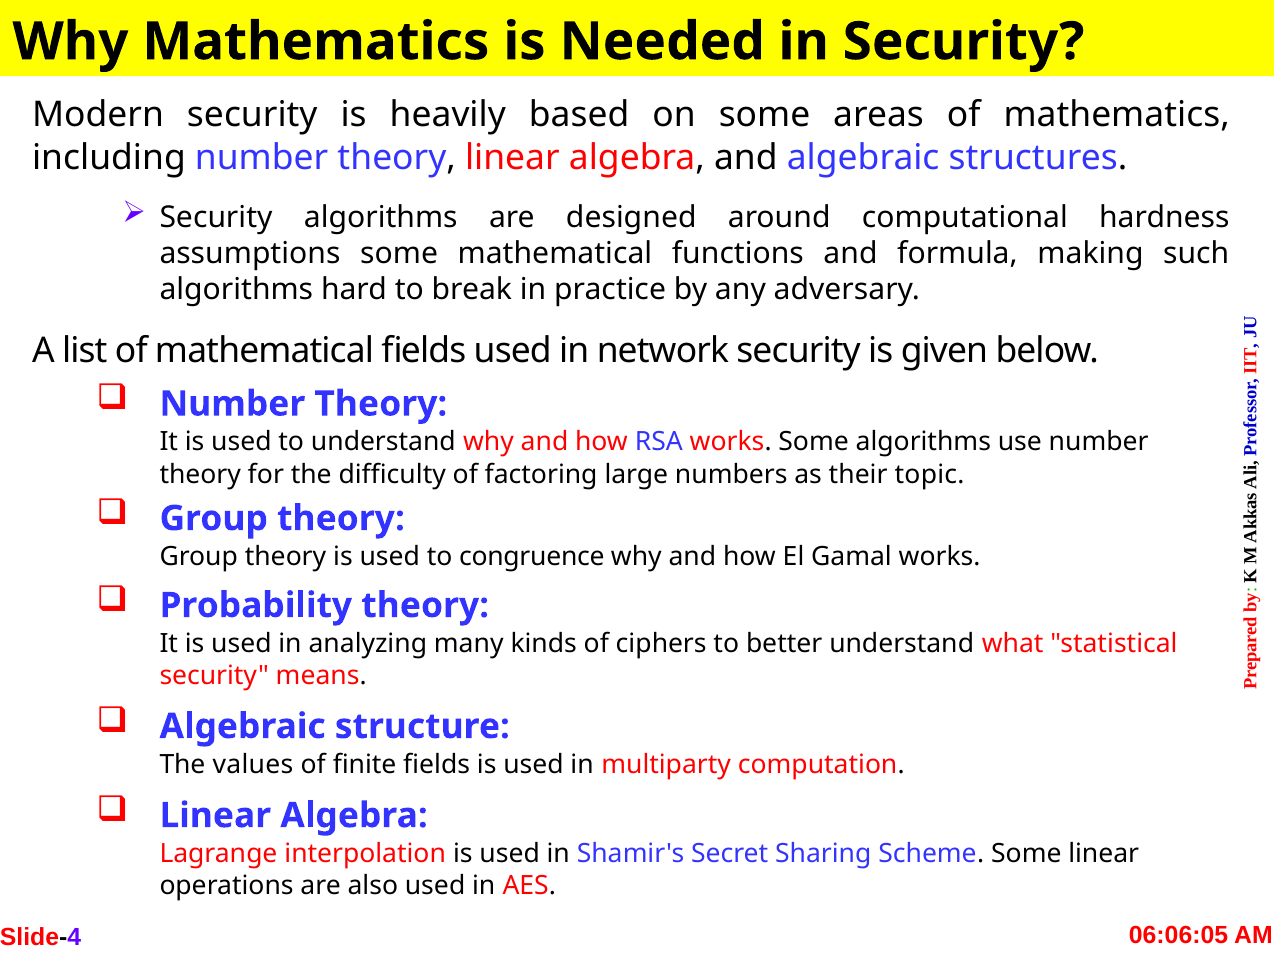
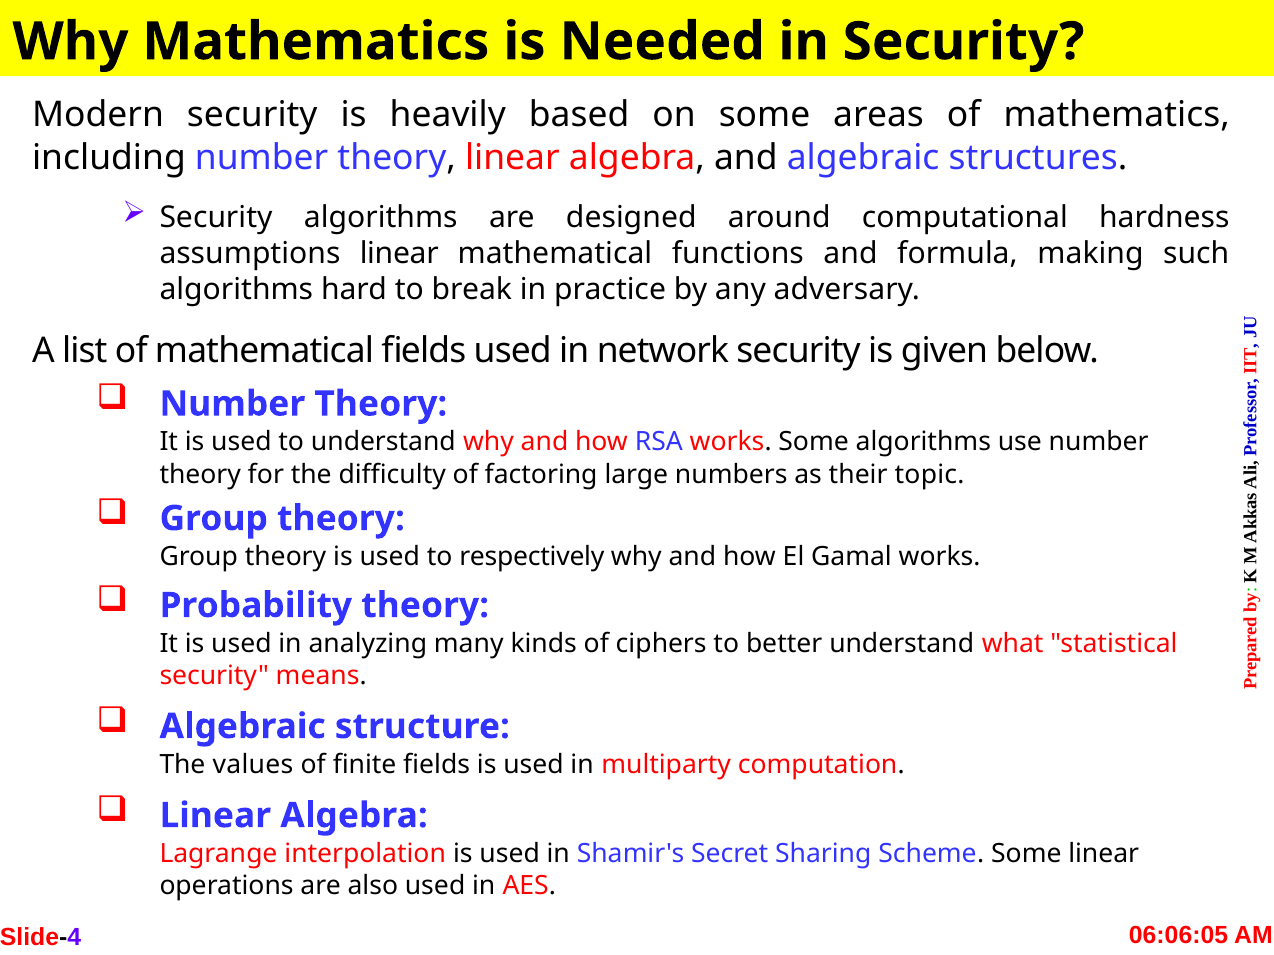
assumptions some: some -> linear
congruence: congruence -> respectively
